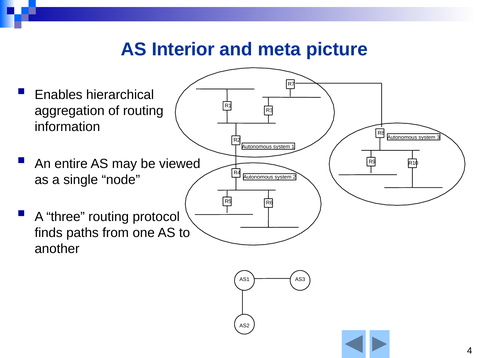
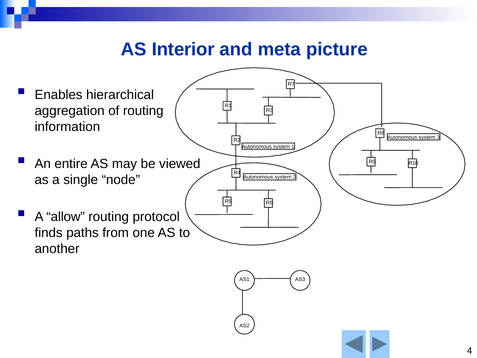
three: three -> allow
